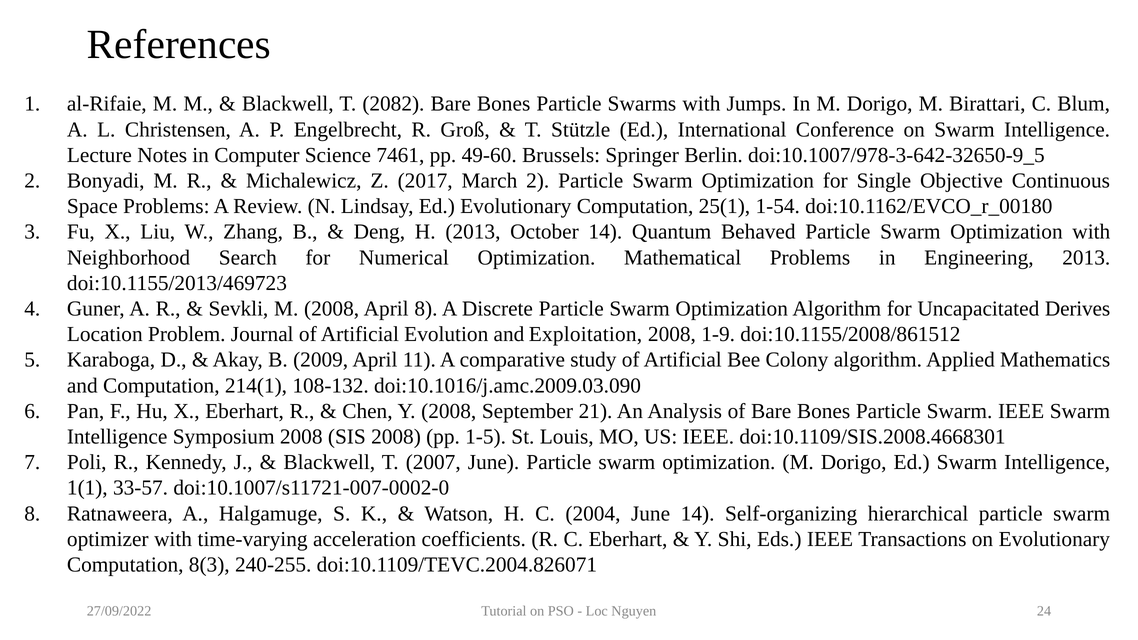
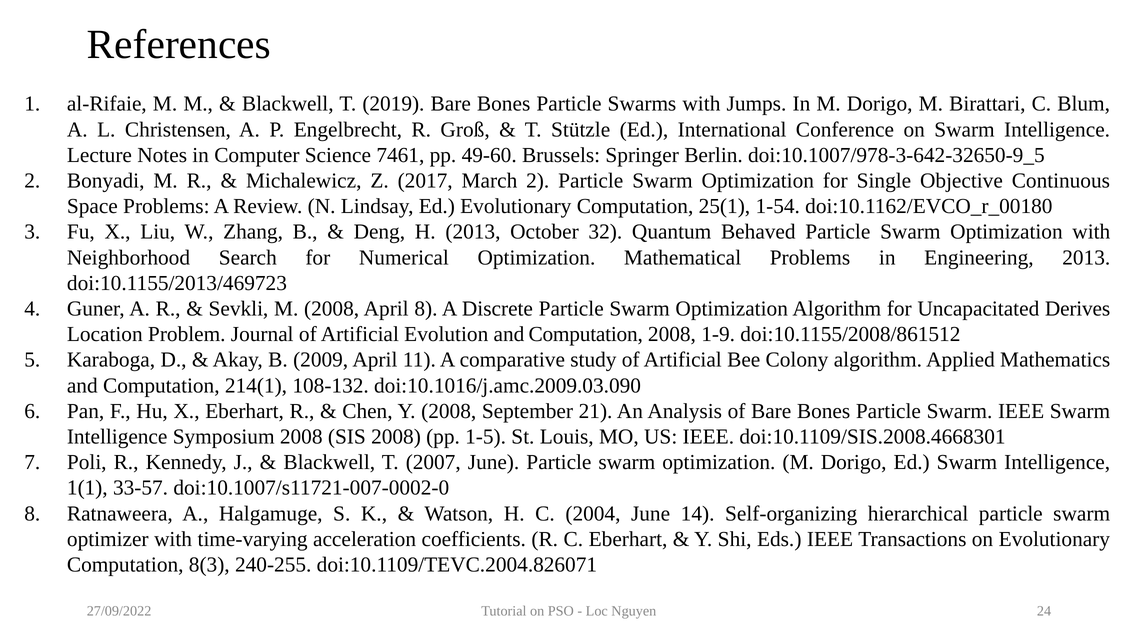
2082: 2082 -> 2019
October 14: 14 -> 32
Evolution and Exploitation: Exploitation -> Computation
